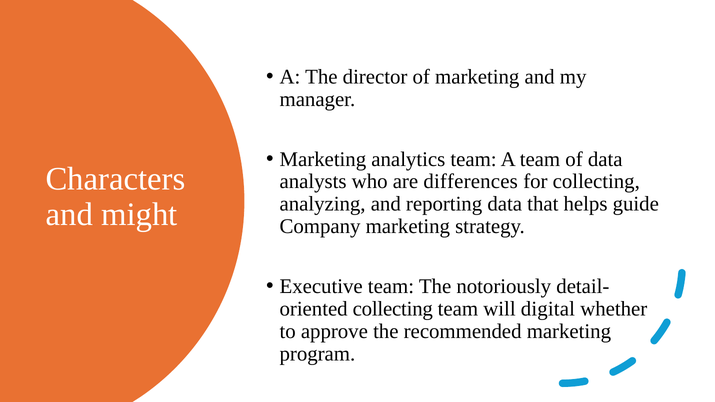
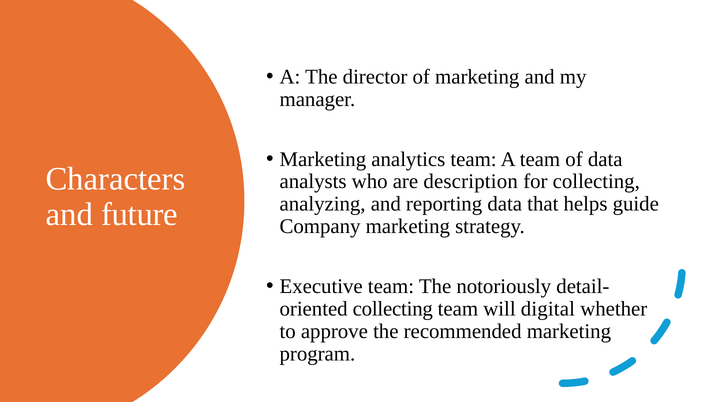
differences: differences -> description
might: might -> future
